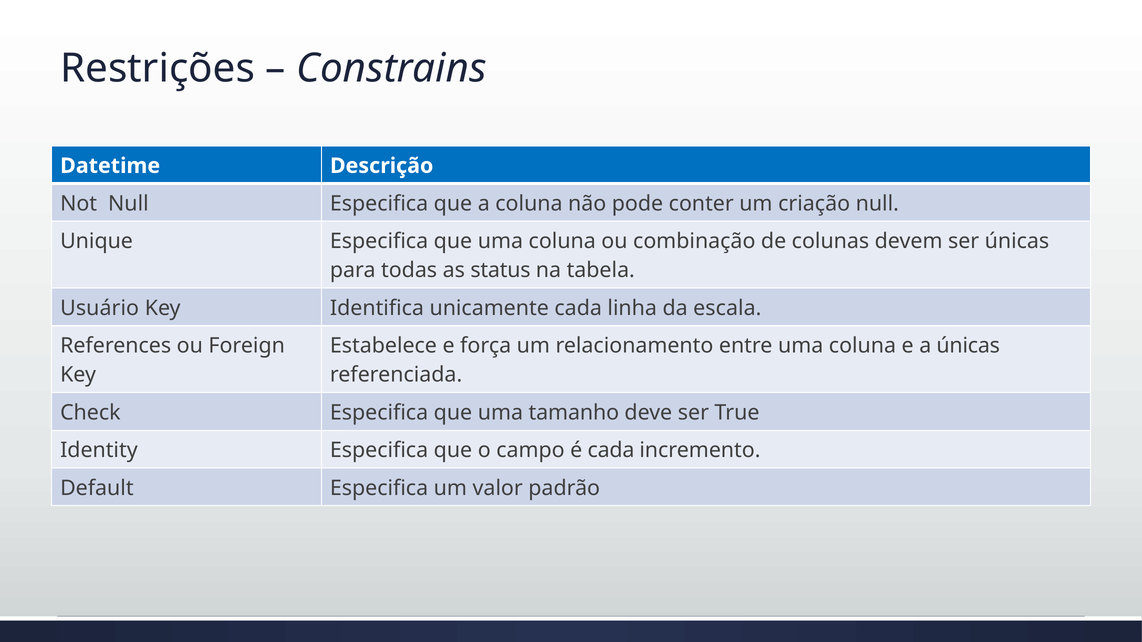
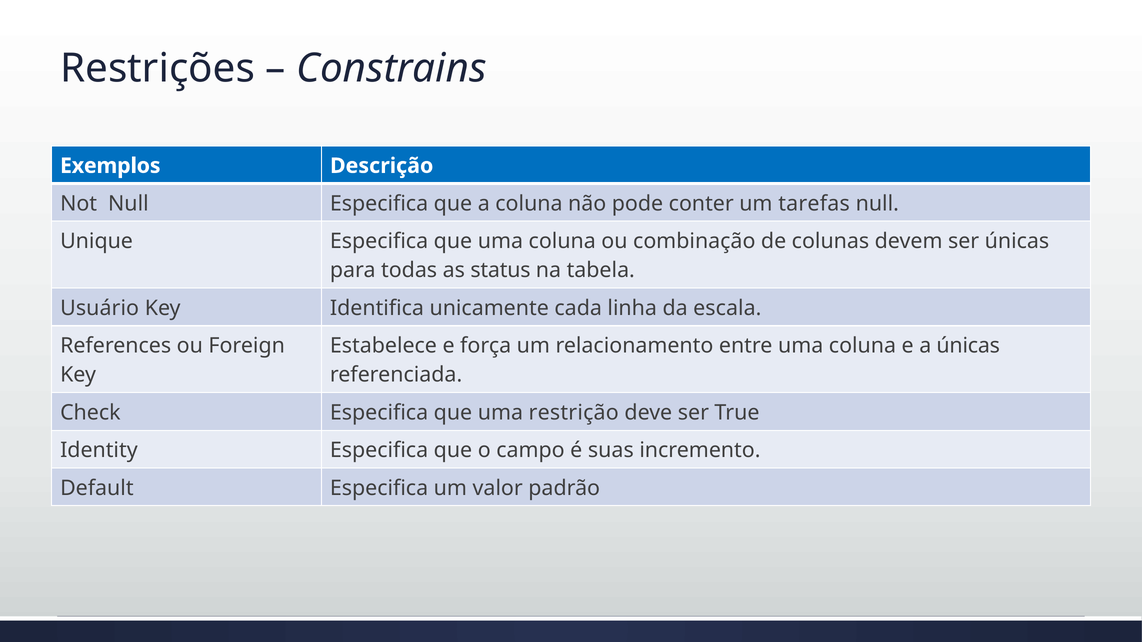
Datetime: Datetime -> Exemplos
criação: criação -> tarefas
tamanho: tamanho -> restrição
é cada: cada -> suas
